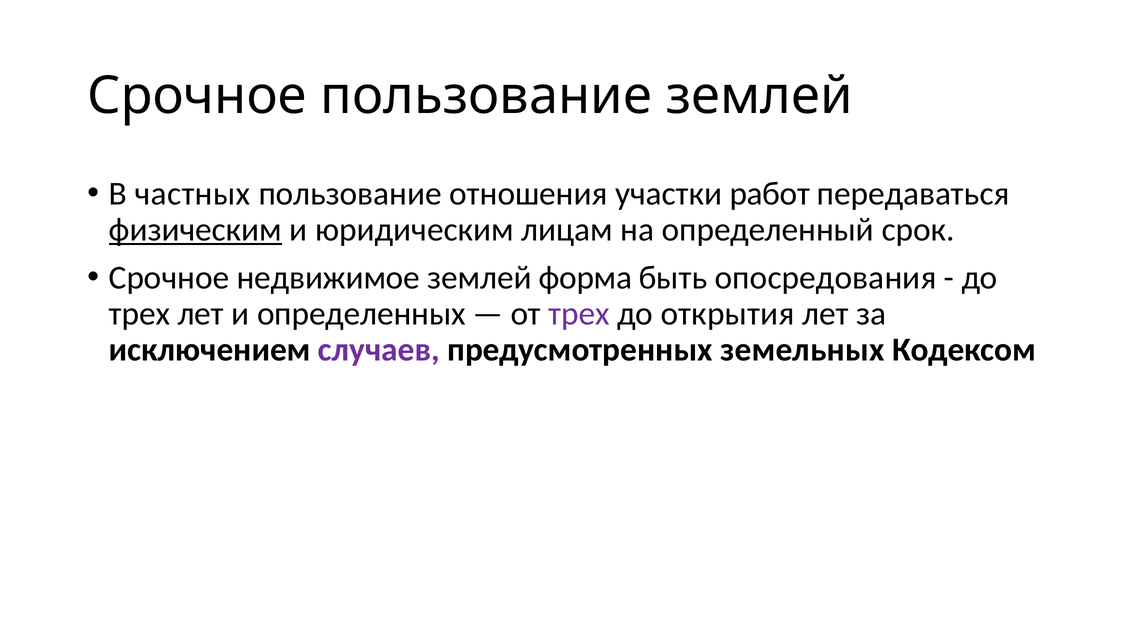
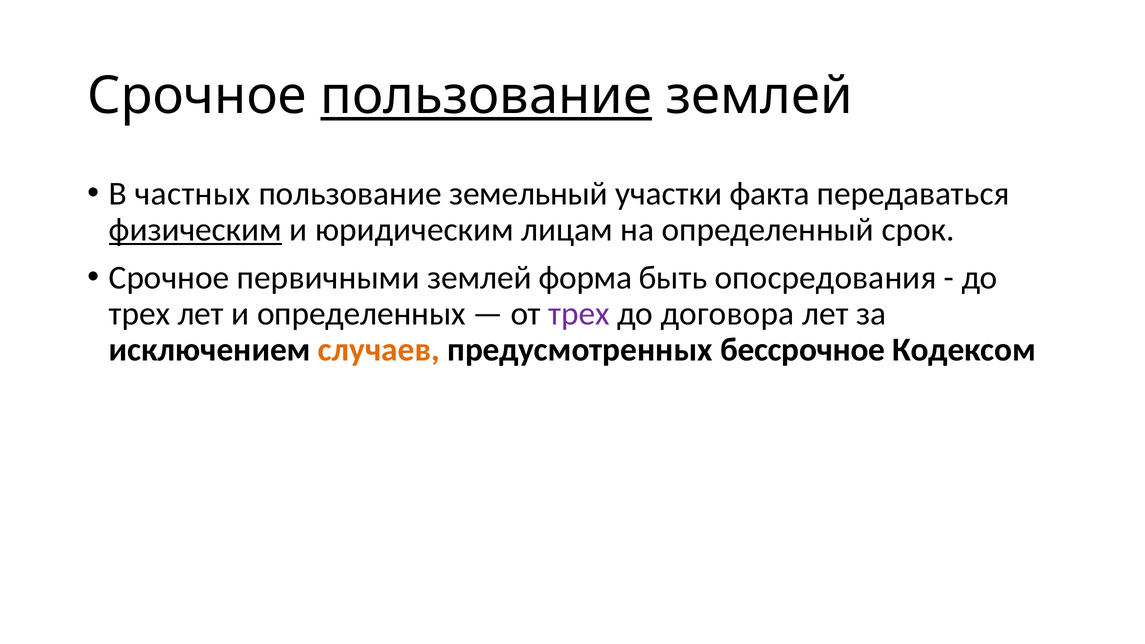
пользование at (486, 96) underline: none -> present
отношения: отношения -> земельный
работ: работ -> факта
недвижимое: недвижимое -> первичными
открытия: открытия -> договора
случаев colour: purple -> orange
земельных: земельных -> бессрочное
